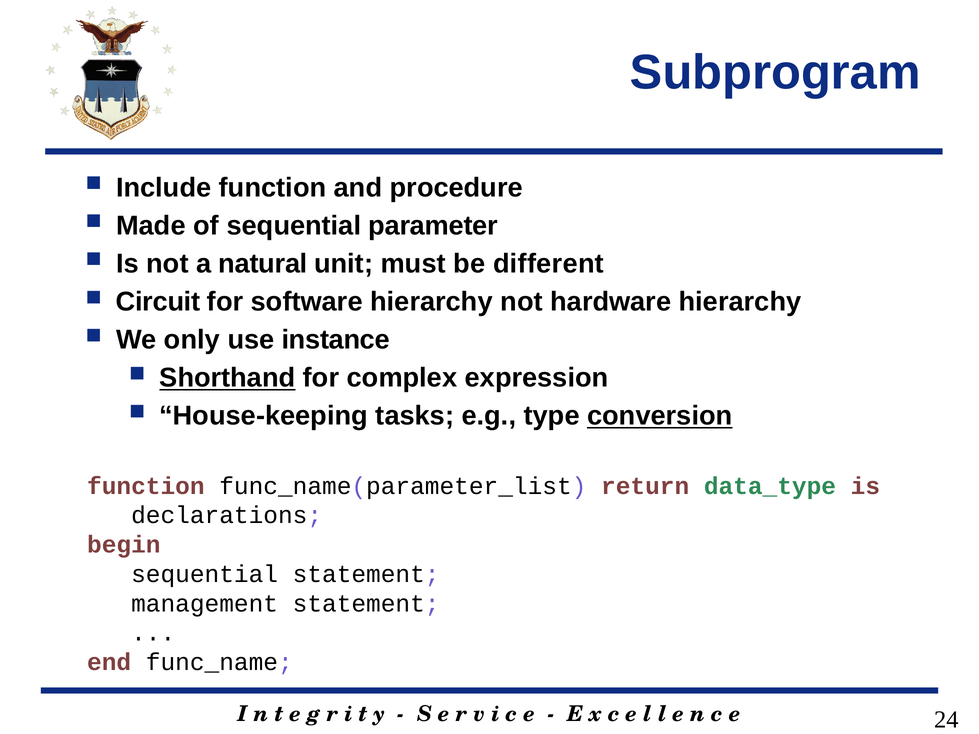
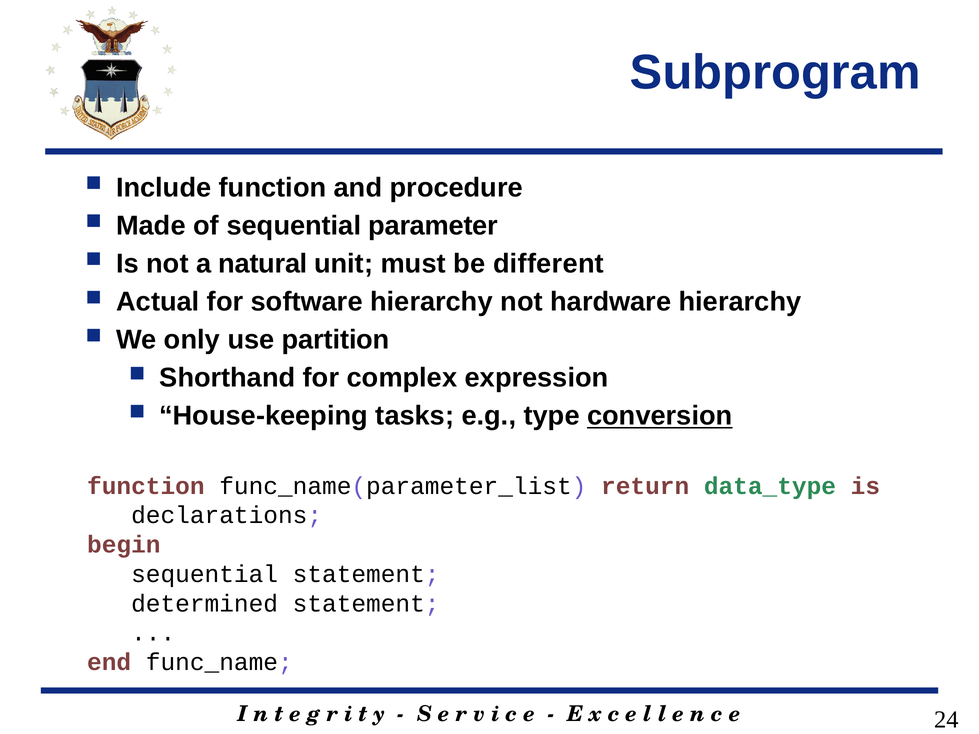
Circuit: Circuit -> Actual
instance: instance -> partition
Shorthand underline: present -> none
management: management -> determined
